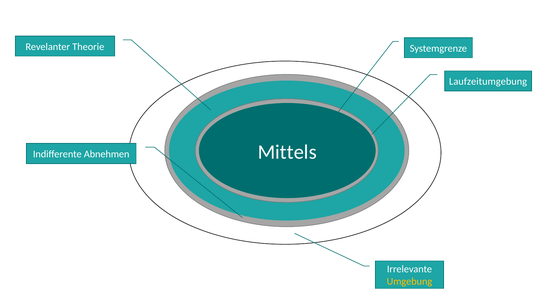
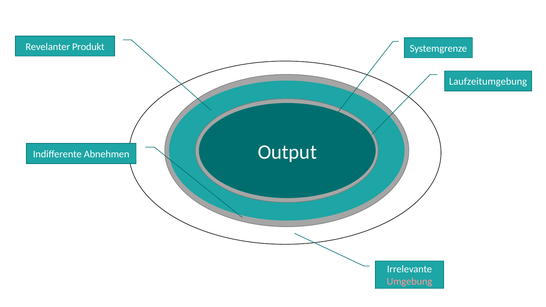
Theorie: Theorie -> Produkt
Mittels: Mittels -> Output
Umgebung colour: yellow -> pink
